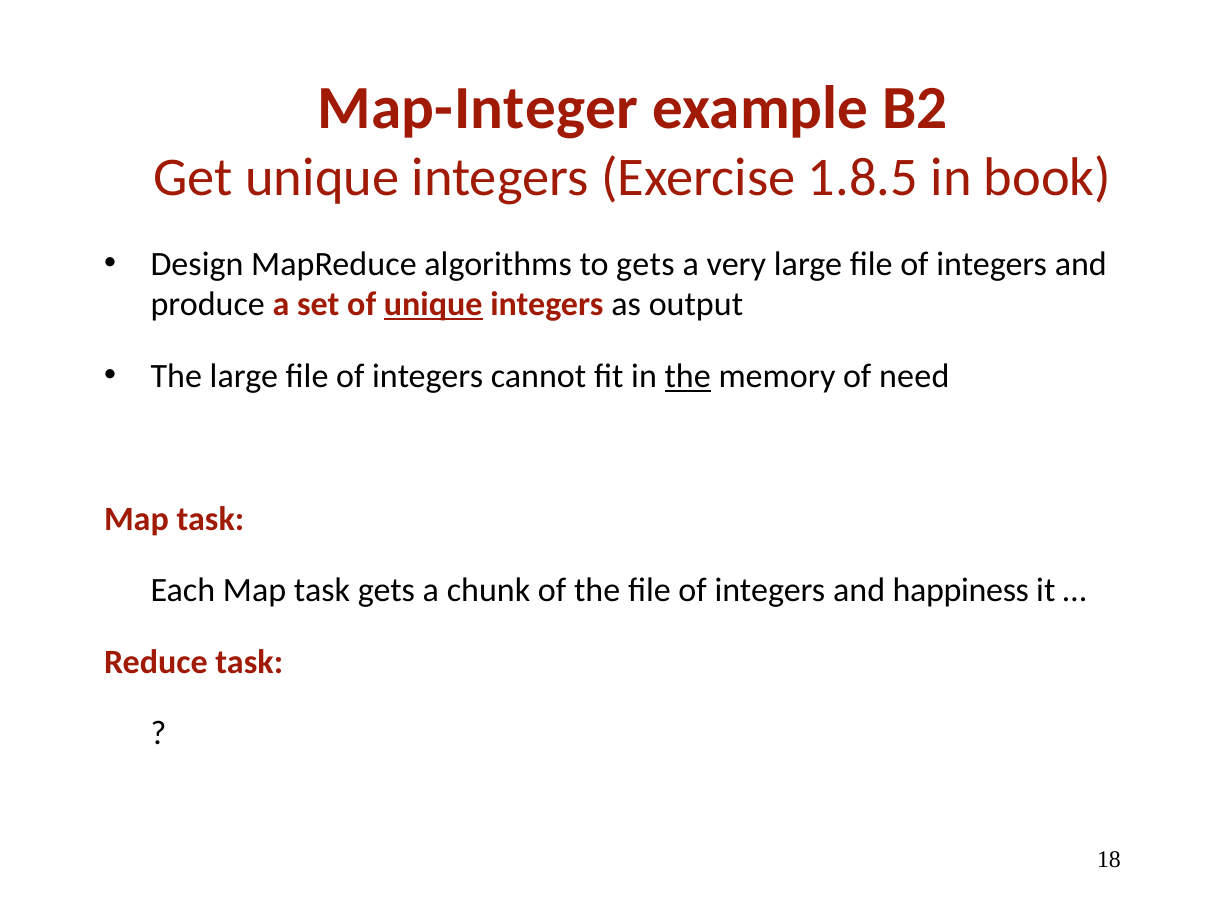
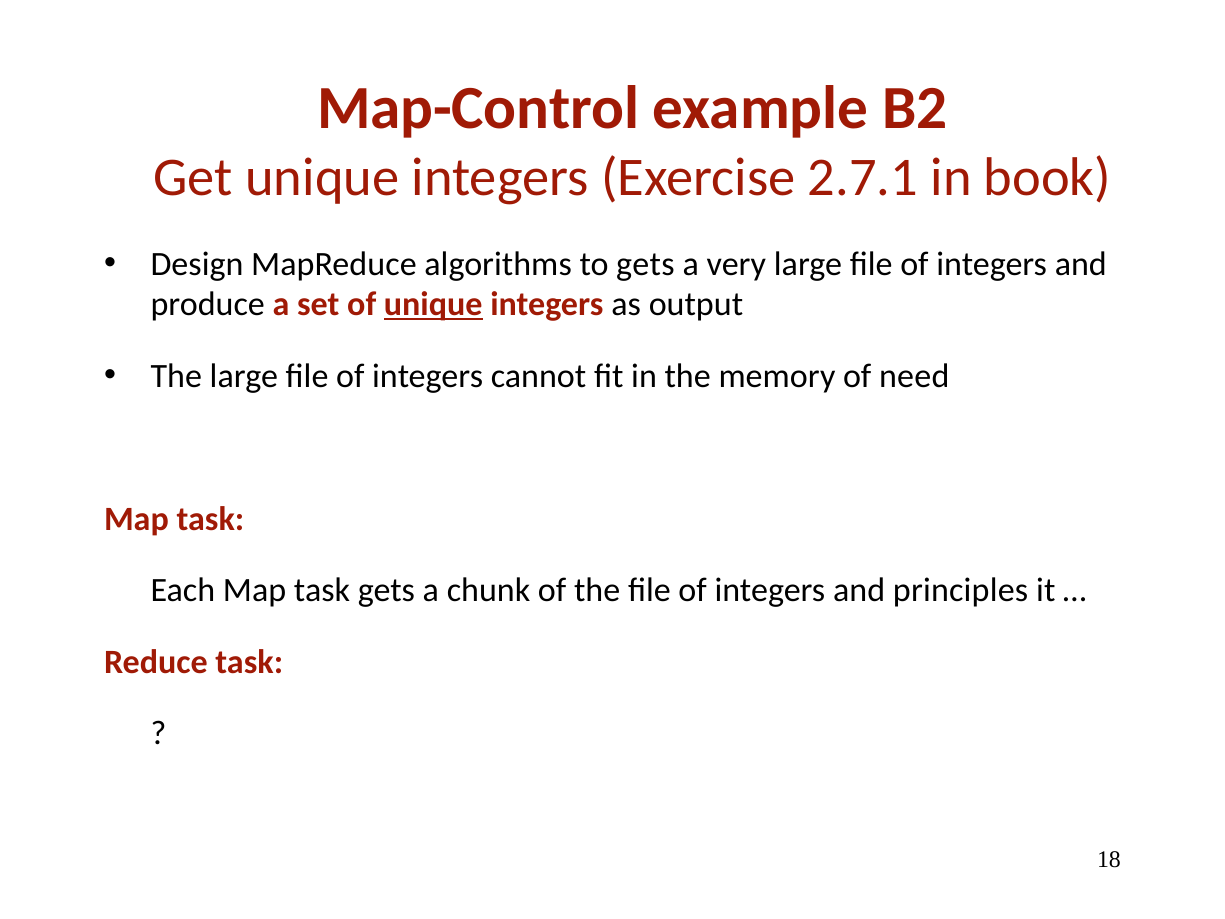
Map-Integer: Map-Integer -> Map-Control
1.8.5: 1.8.5 -> 2.7.1
the at (688, 376) underline: present -> none
happiness: happiness -> principles
